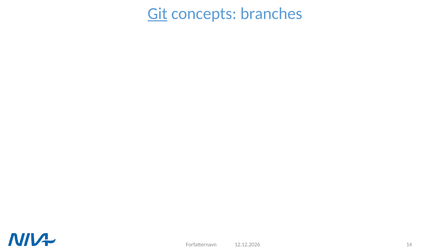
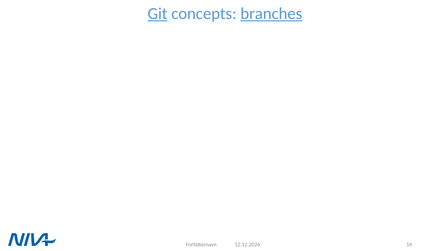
branches underline: none -> present
